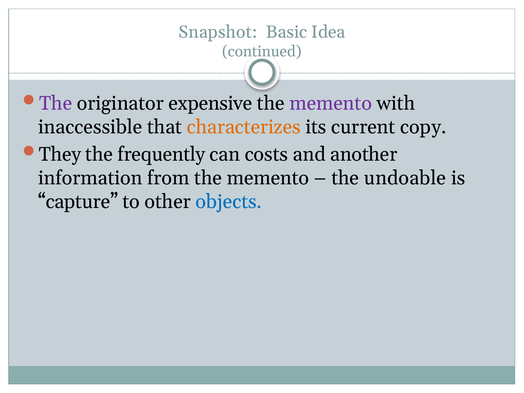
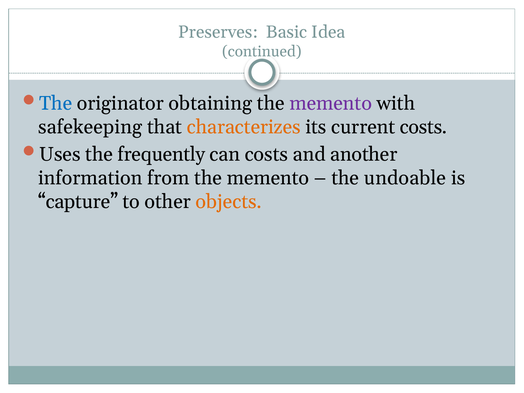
Snapshot: Snapshot -> Preserves
The at (56, 103) colour: purple -> blue
expensive: expensive -> obtaining
inaccessible: inaccessible -> safekeeping
current copy: copy -> costs
They: They -> Uses
objects colour: blue -> orange
